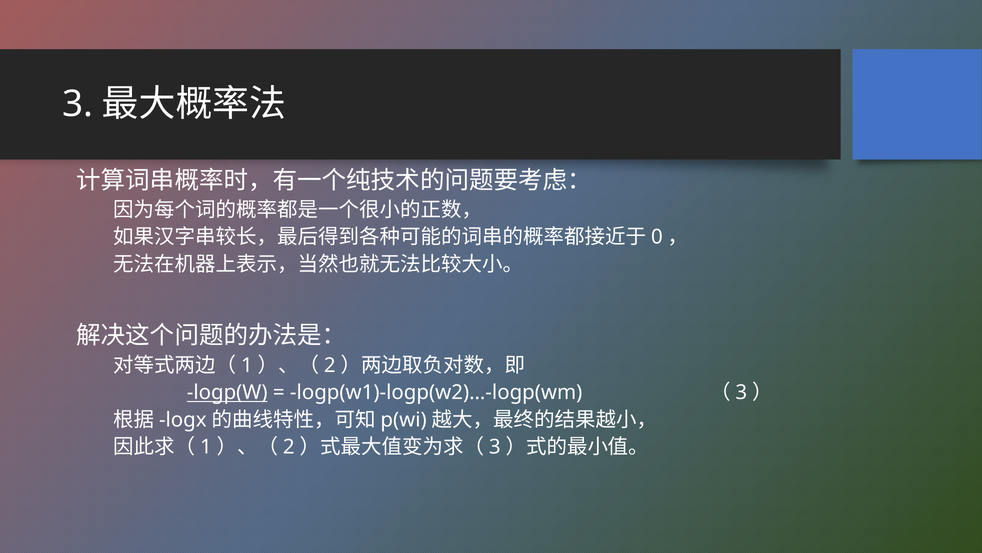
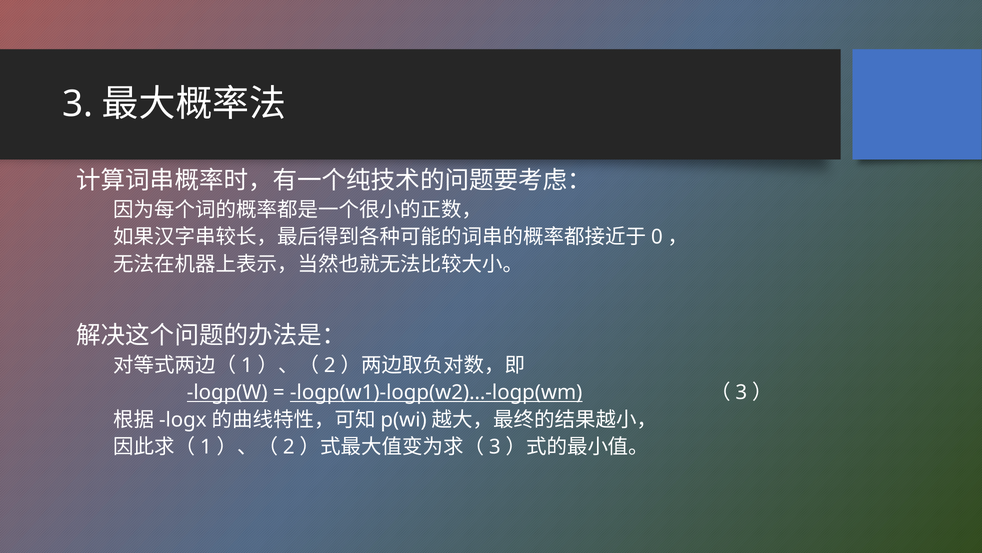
logp(w1)-logp(w2)…-logp(wm underline: none -> present
